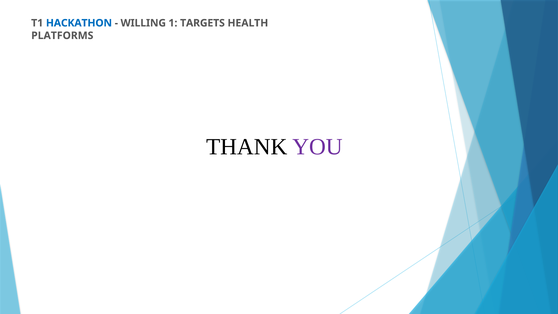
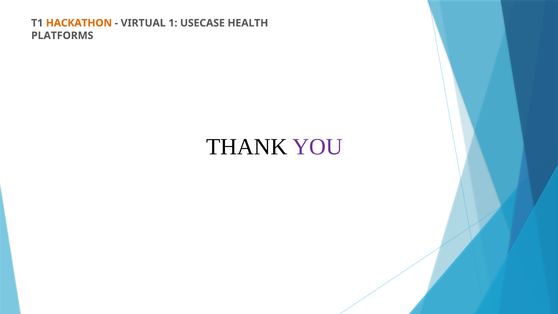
HACKATHON colour: blue -> orange
WILLING: WILLING -> VIRTUAL
TARGETS: TARGETS -> USECASE
